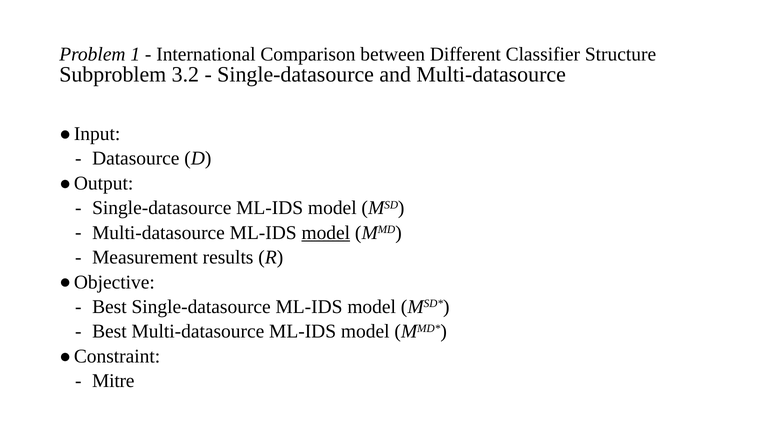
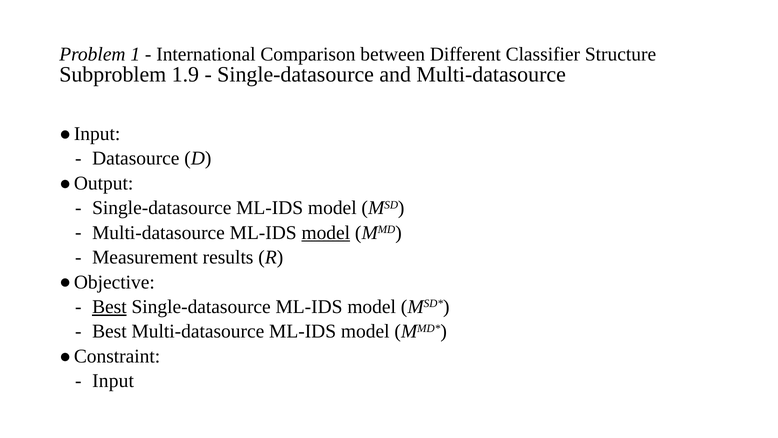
3.2: 3.2 -> 1.9
Best at (109, 307) underline: none -> present
Mitre: Mitre -> Input
